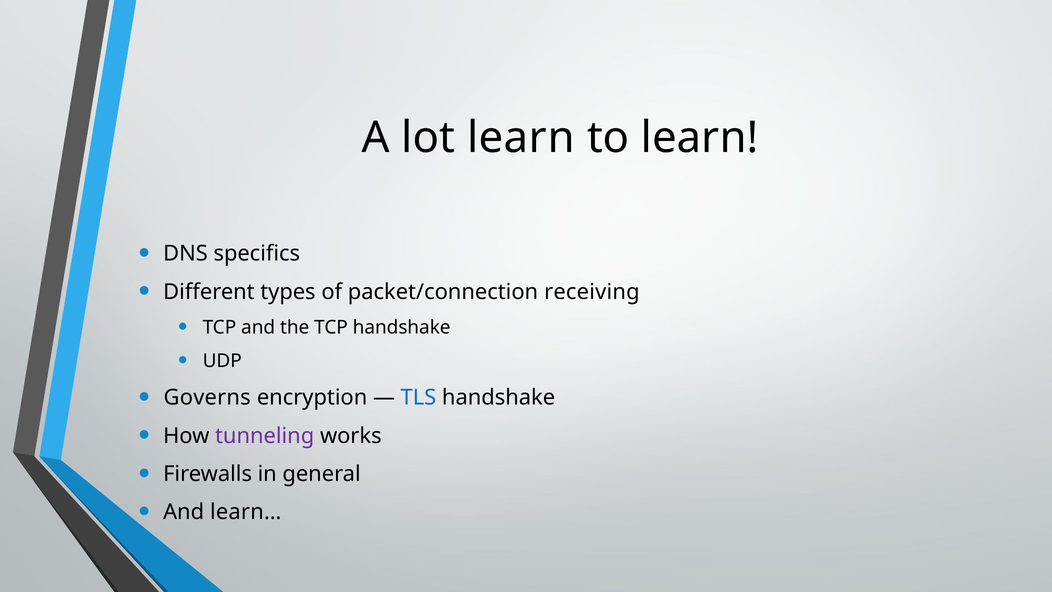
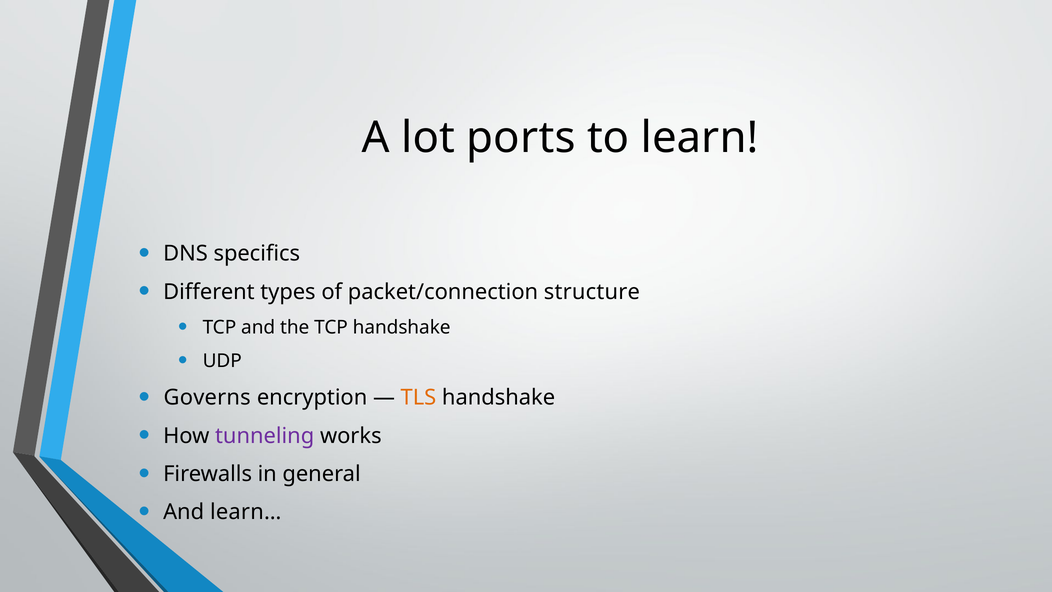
lot learn: learn -> ports
receiving: receiving -> structure
TLS colour: blue -> orange
